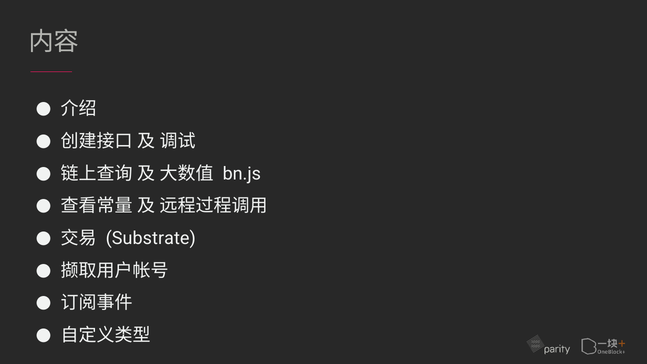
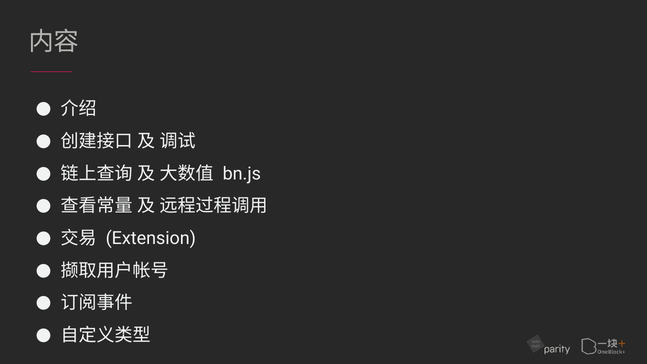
Substrate: Substrate -> Extension
